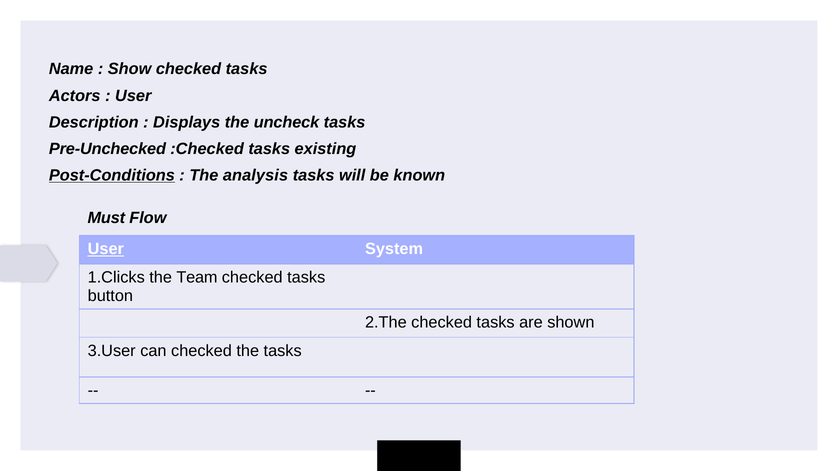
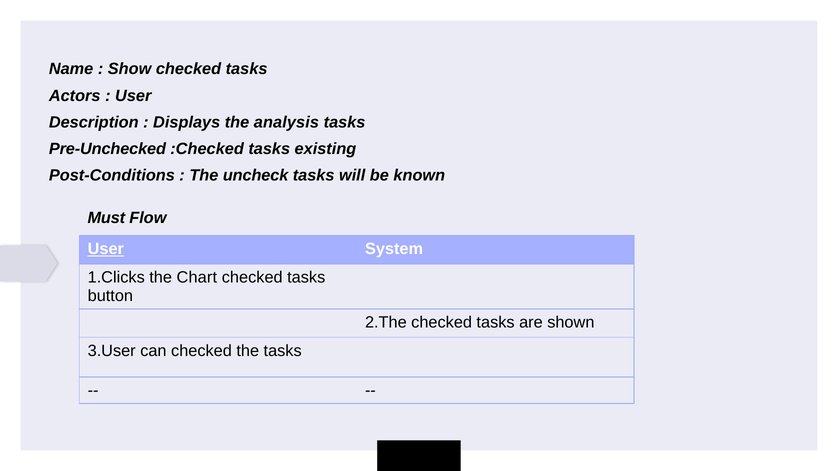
uncheck: uncheck -> analysis
Post-Conditions underline: present -> none
analysis: analysis -> uncheck
Team: Team -> Chart
